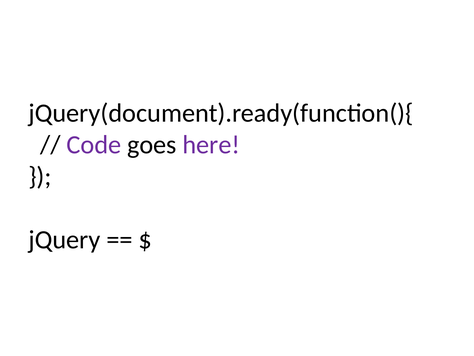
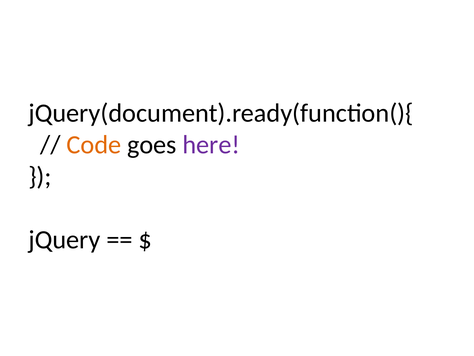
Code colour: purple -> orange
